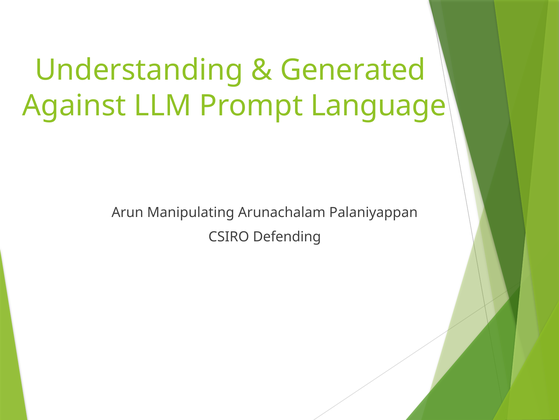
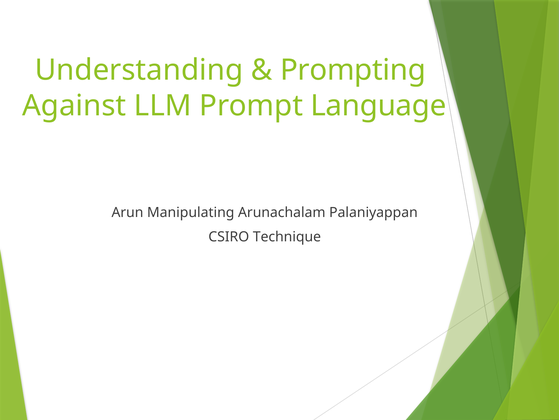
Generated: Generated -> Prompting
Defending: Defending -> Technique
